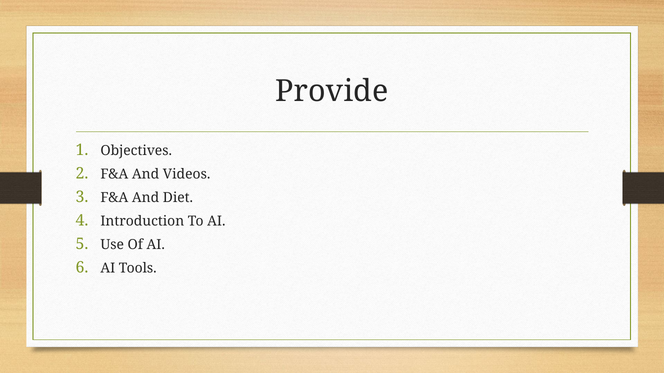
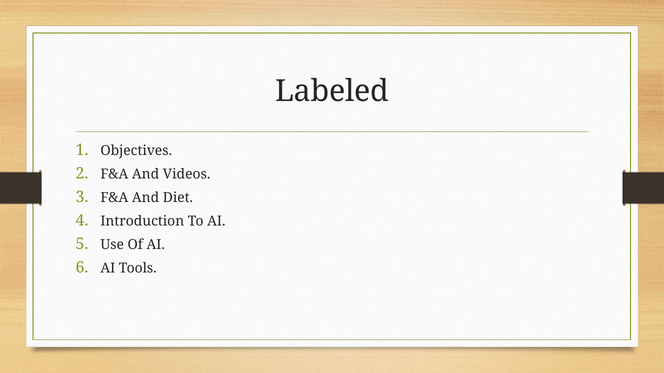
Provide: Provide -> Labeled
